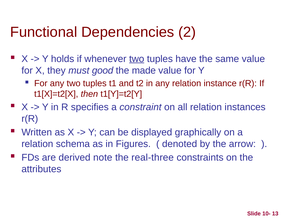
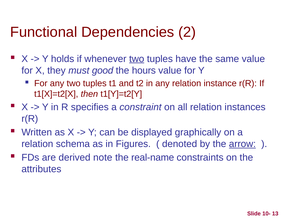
made: made -> hours
arrow underline: none -> present
real-three: real-three -> real-name
